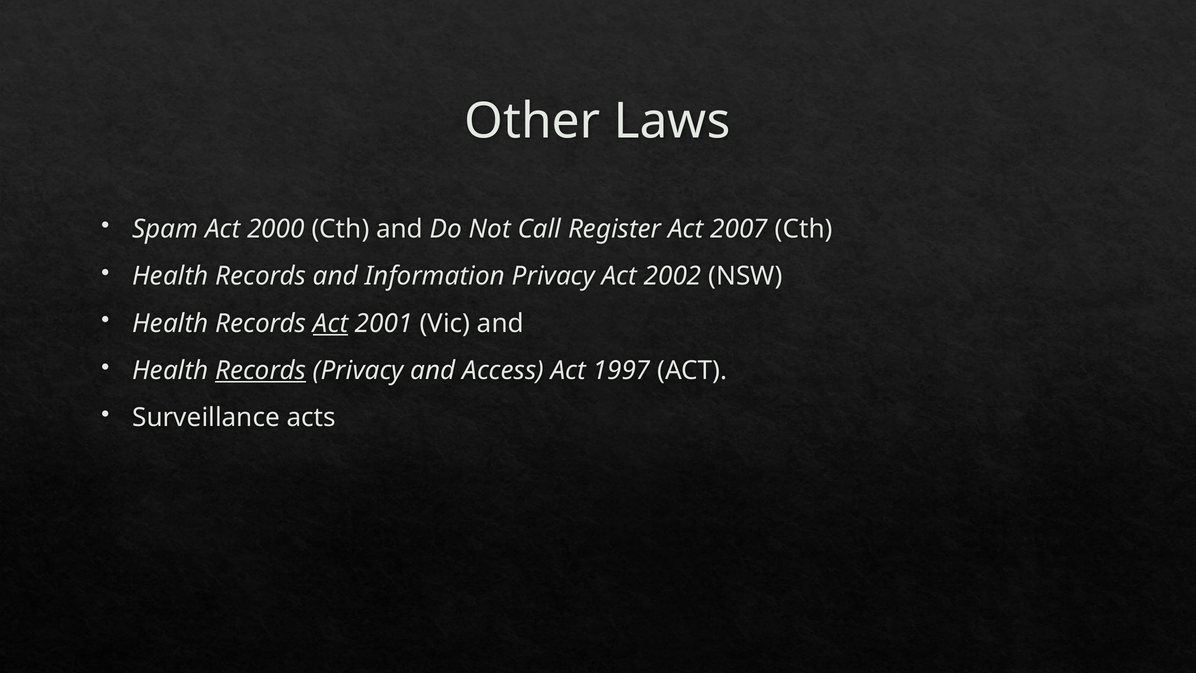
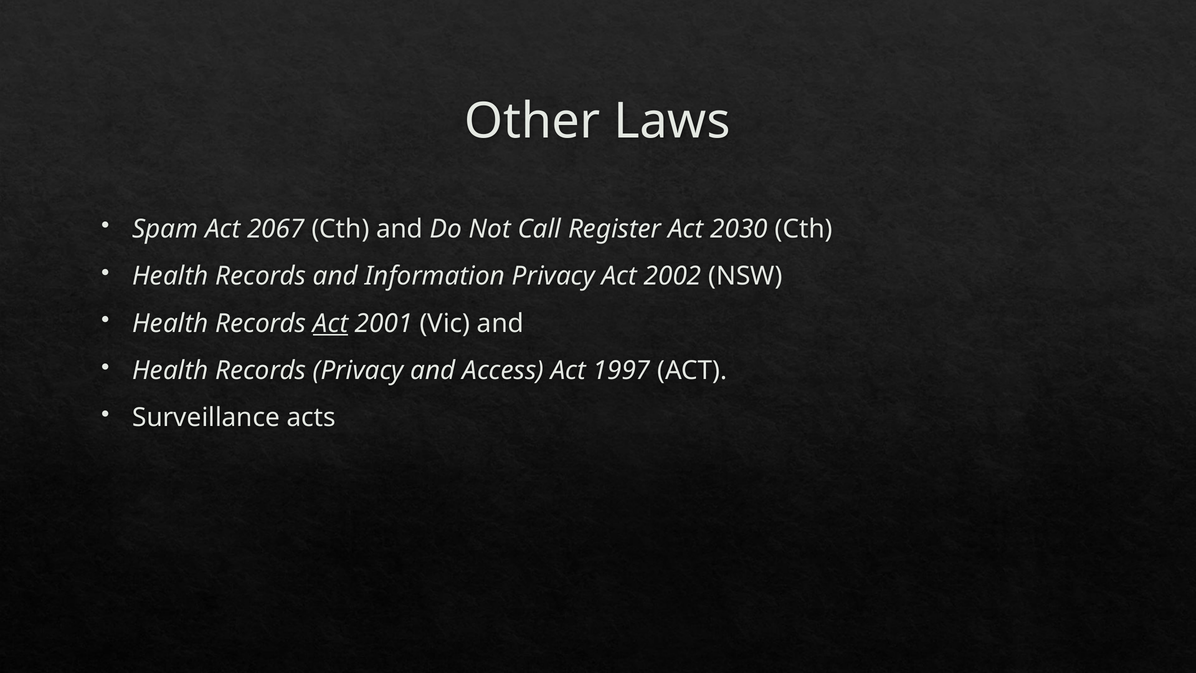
2000: 2000 -> 2067
2007: 2007 -> 2030
Records at (261, 370) underline: present -> none
